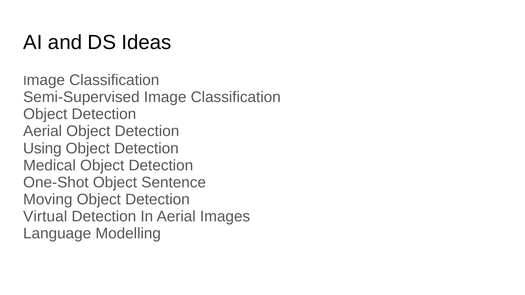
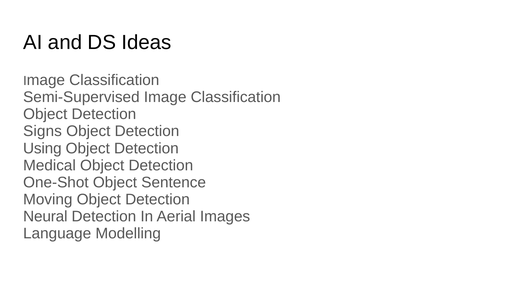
Aerial at (43, 131): Aerial -> Signs
Virtual: Virtual -> Neural
